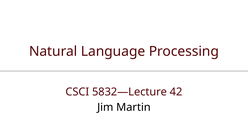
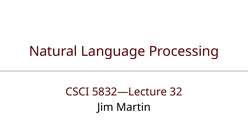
42: 42 -> 32
